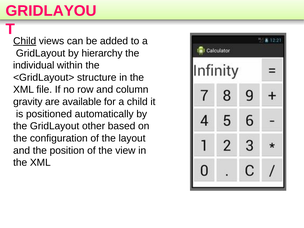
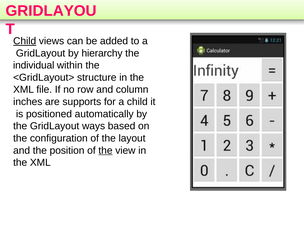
gravity: gravity -> inches
available: available -> supports
other: other -> ways
the at (105, 150) underline: none -> present
